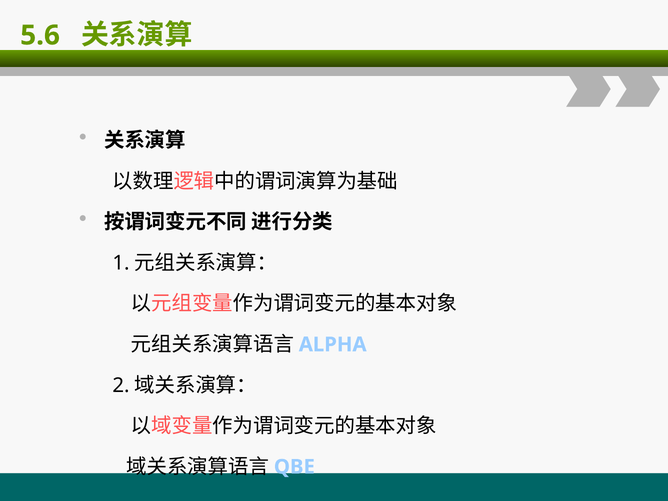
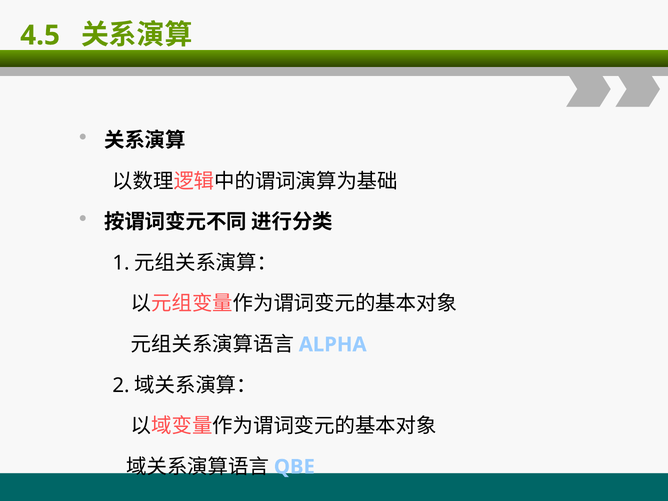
5.6: 5.6 -> 4.5
